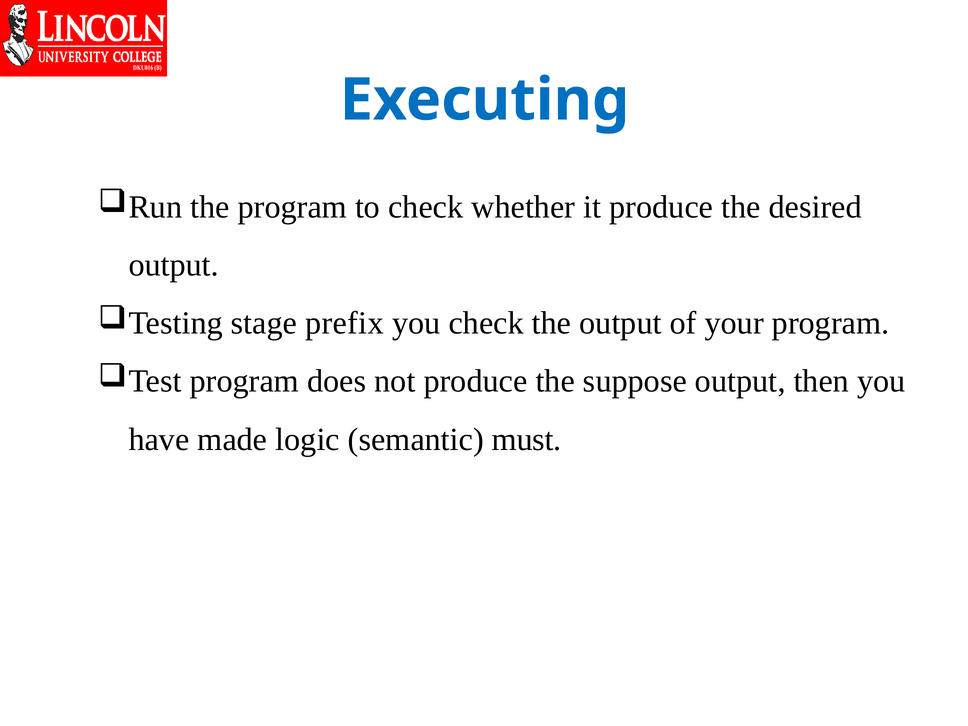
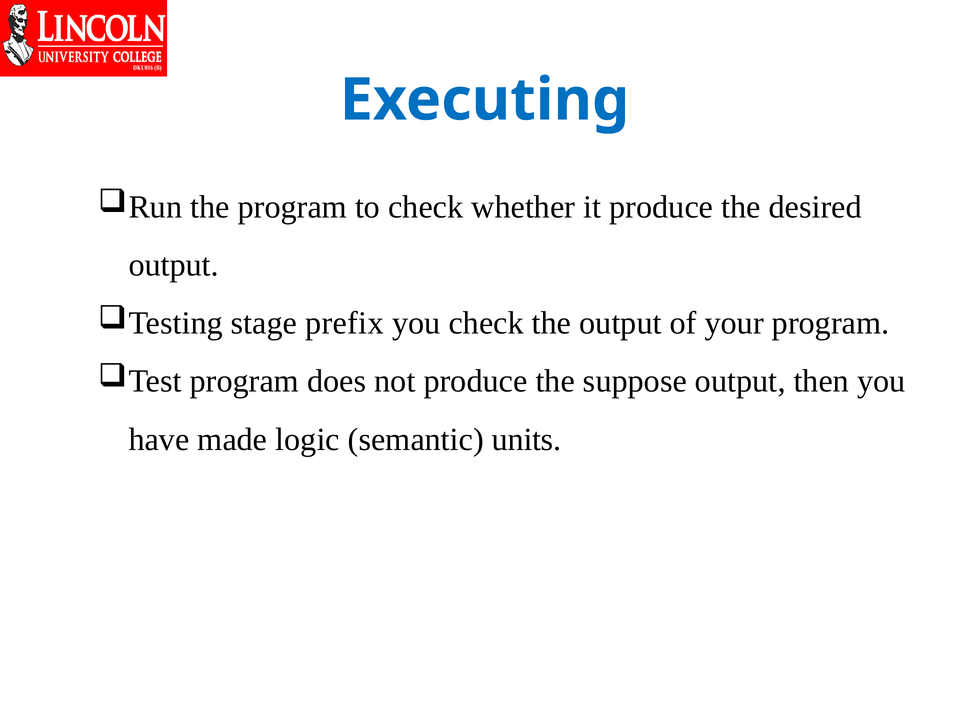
must: must -> units
